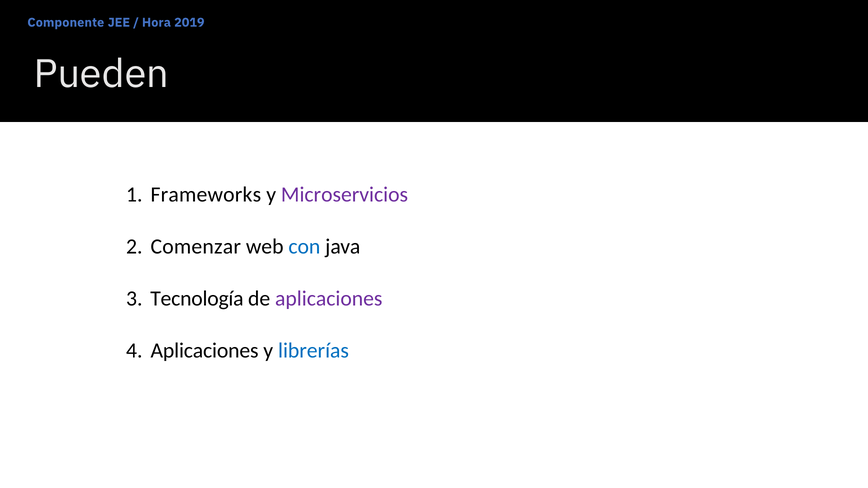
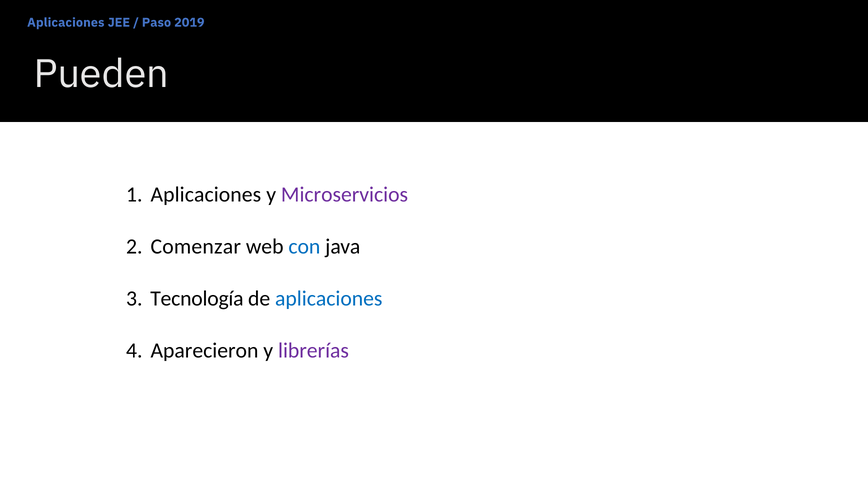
Componente at (66, 23): Componente -> Aplicaciones
Hora: Hora -> Paso
Frameworks at (206, 195): Frameworks -> Aplicaciones
aplicaciones at (329, 299) colour: purple -> blue
Aplicaciones at (205, 351): Aplicaciones -> Aparecieron
librerías colour: blue -> purple
